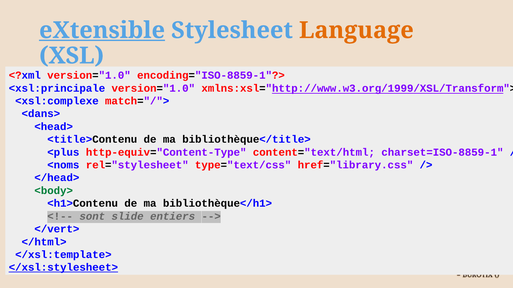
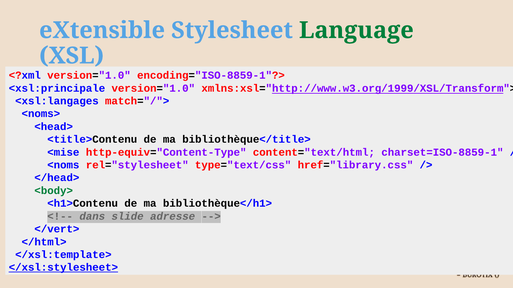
eXtensible underline: present -> none
Language colour: orange -> green
<xsl:complexe: <xsl:complexe -> <xsl:langages
<dans>: <dans> -> <noms>
<plus: <plus -> <mise
sont: sont -> dans
entiers: entiers -> adresse
